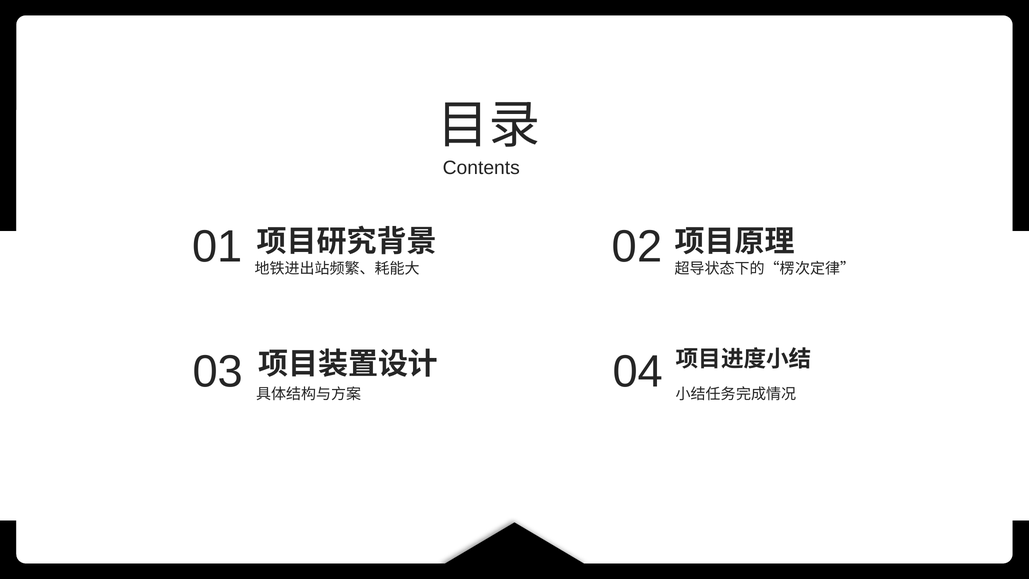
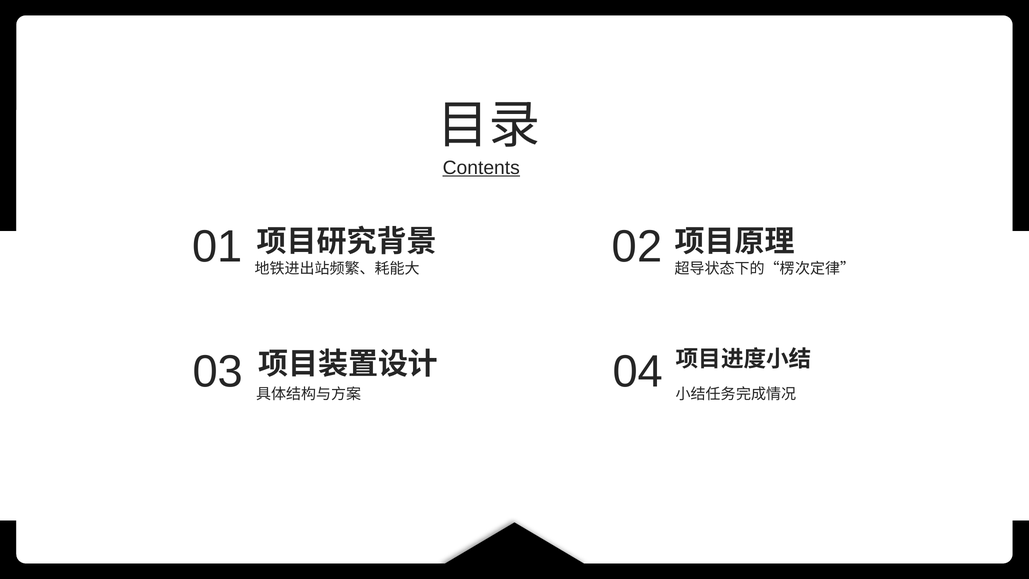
Contents underline: none -> present
